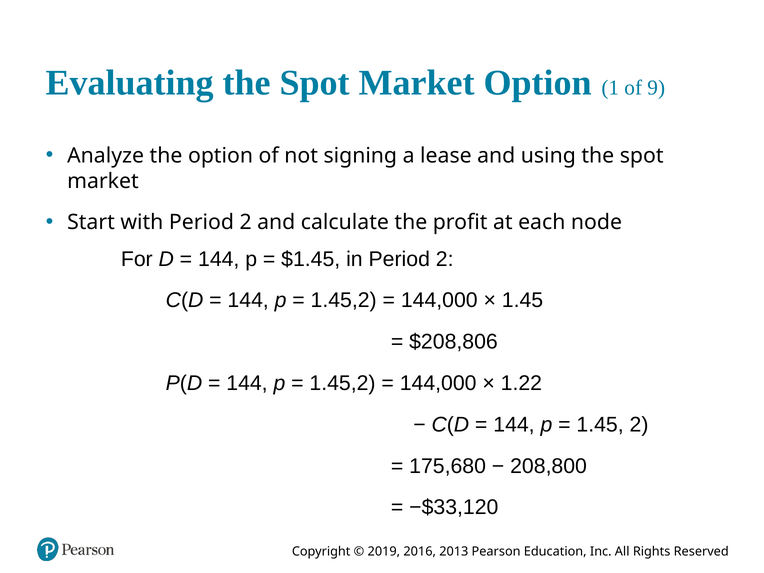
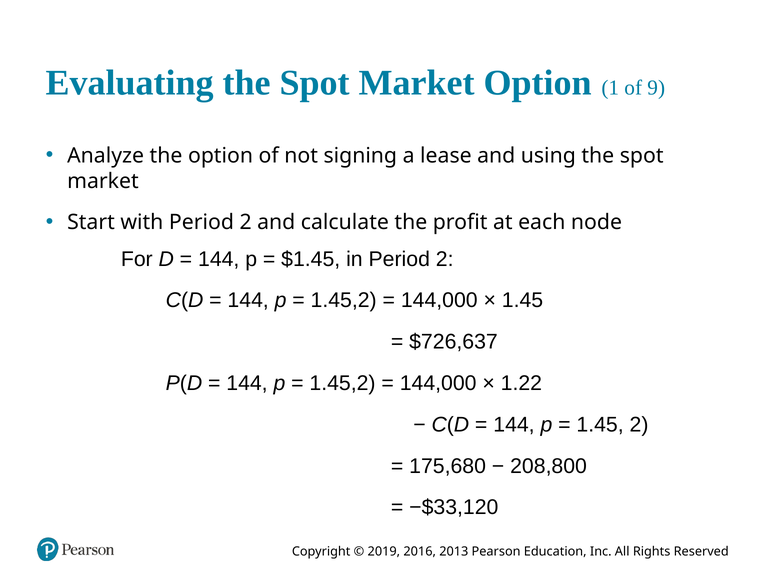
$208,806: $208,806 -> $726,637
